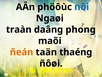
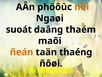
nôi colour: blue -> orange
traàn: traàn -> suoát
phong: phong -> thaém
